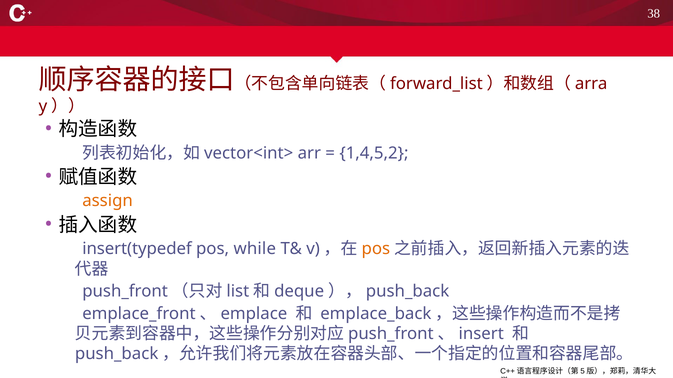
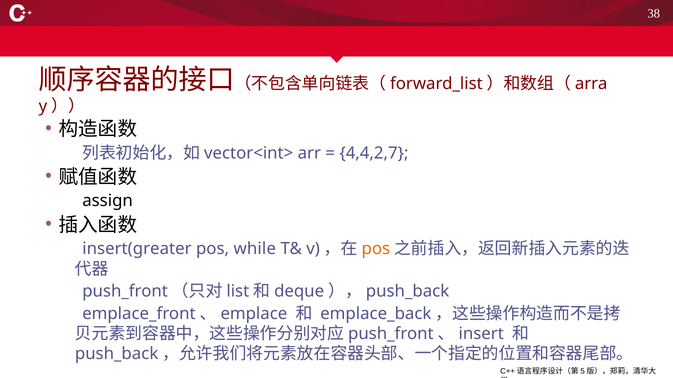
1,4,5,2: 1,4,5,2 -> 4,4,2,7
assign colour: orange -> black
insert(typedef: insert(typedef -> insert(greater
